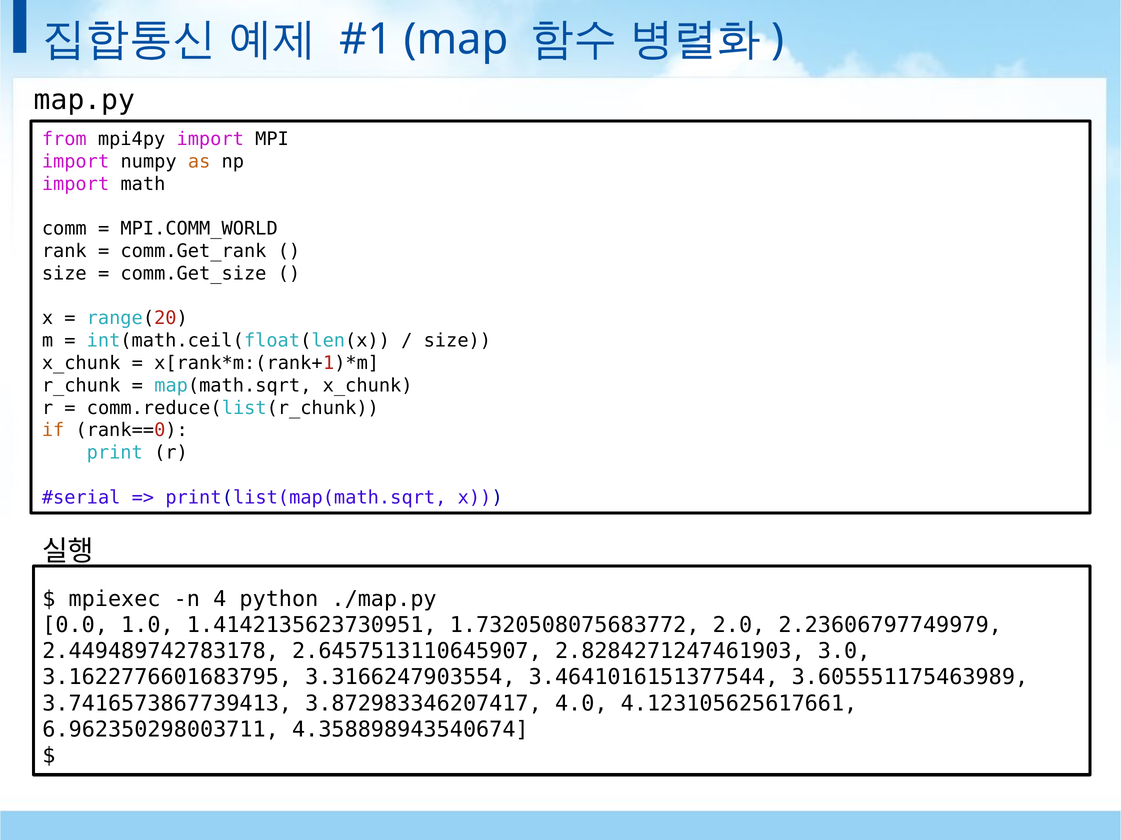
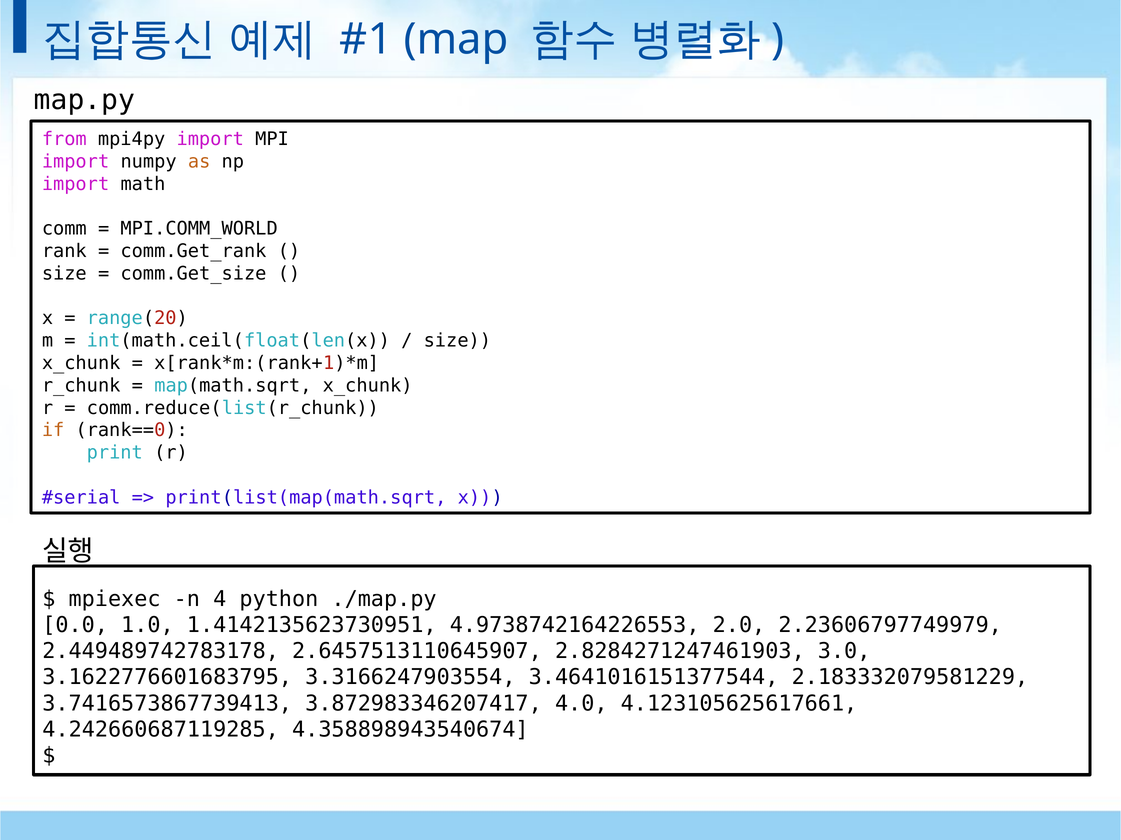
1.7320508075683772: 1.7320508075683772 -> 4.9738742164226553
3.605551175463989: 3.605551175463989 -> 2.183332079581229
6.962350298003711: 6.962350298003711 -> 4.242660687119285
